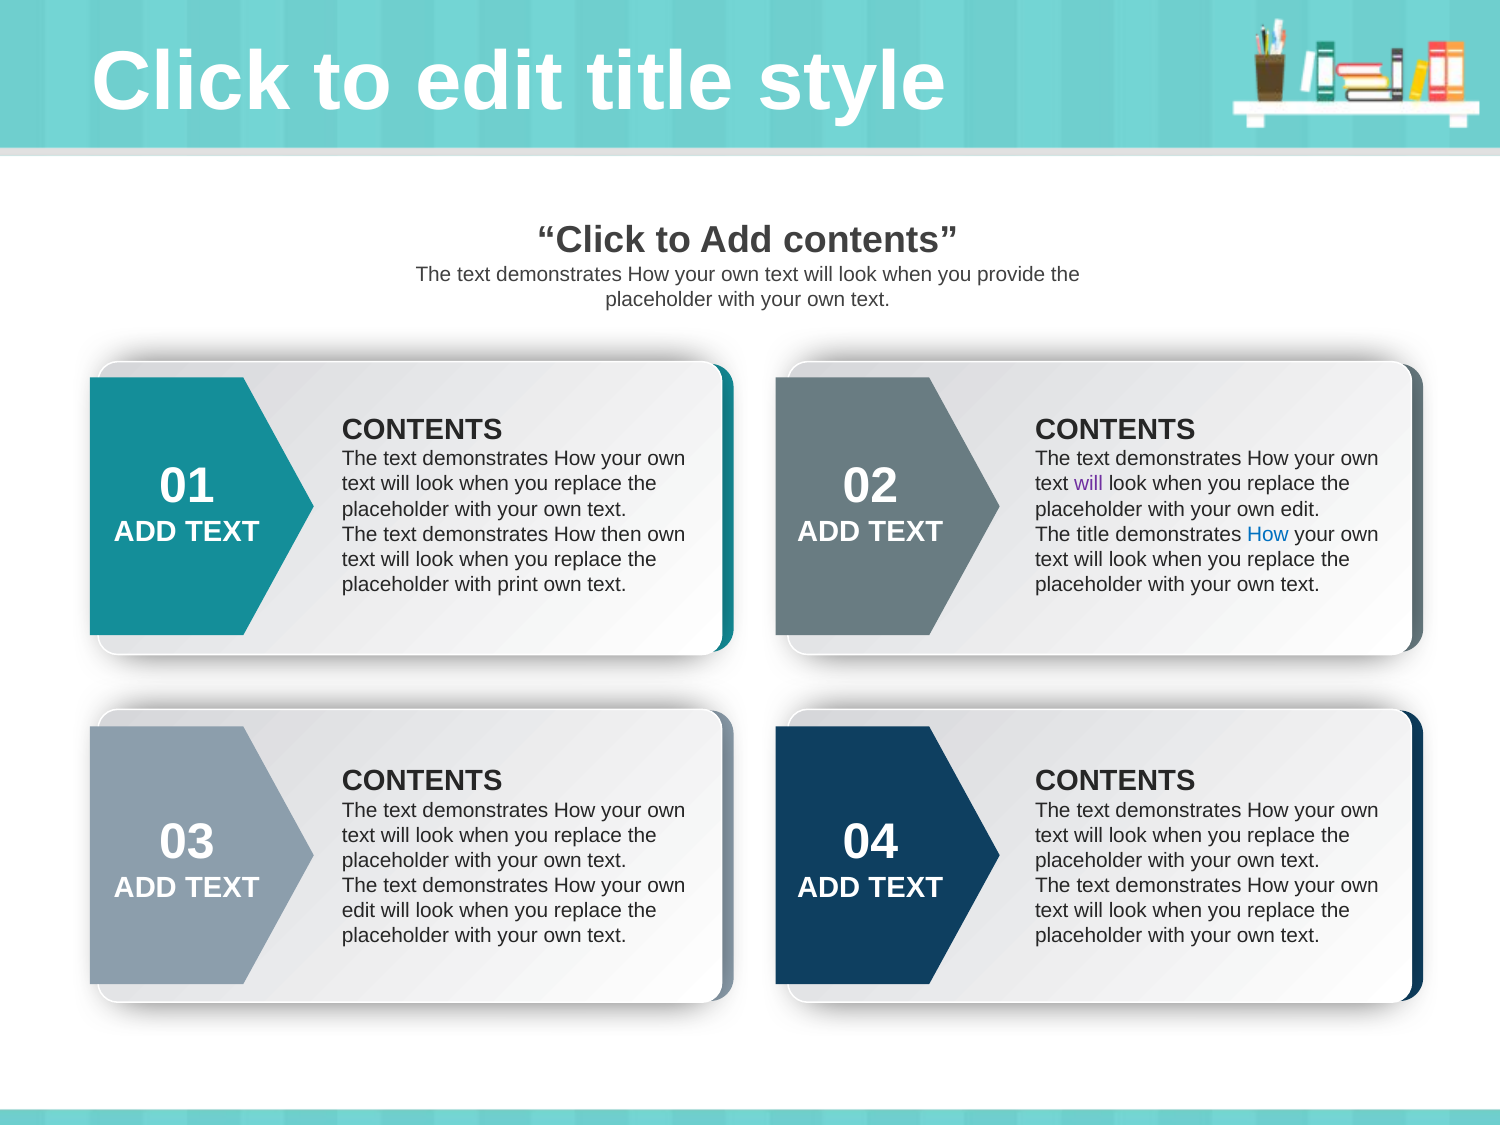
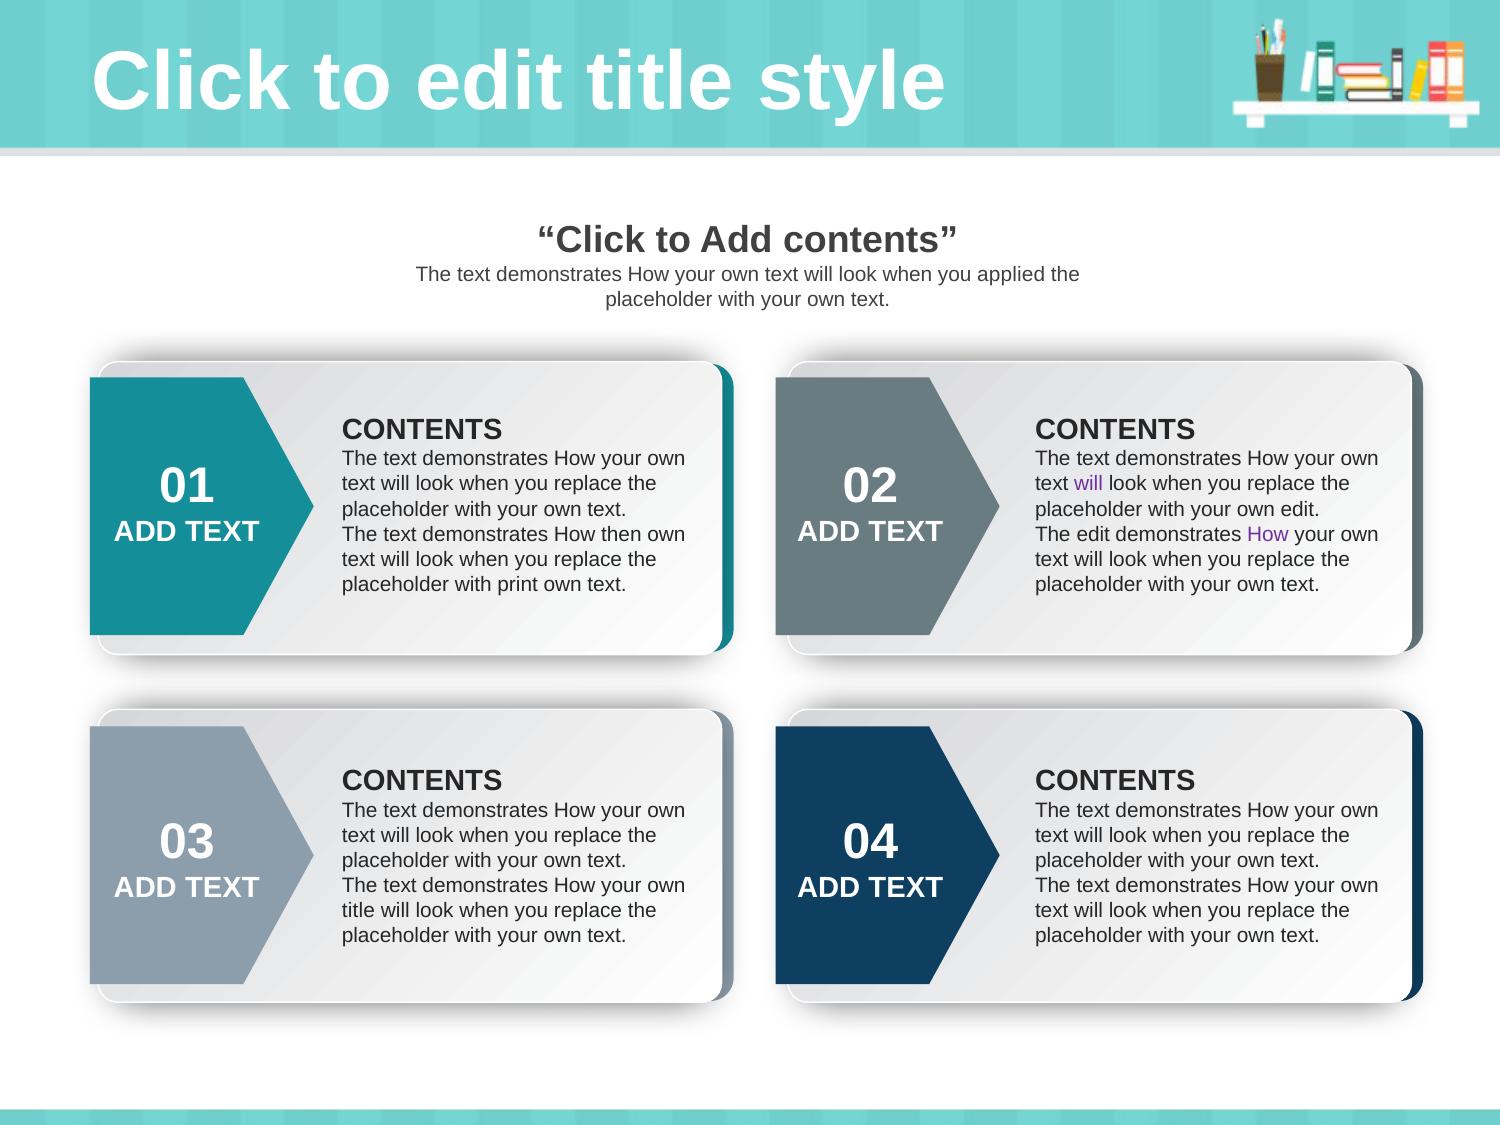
provide: provide -> applied
The title: title -> edit
How at (1268, 534) colour: blue -> purple
edit at (359, 911): edit -> title
